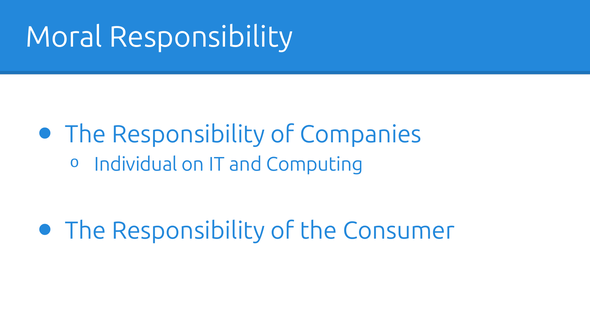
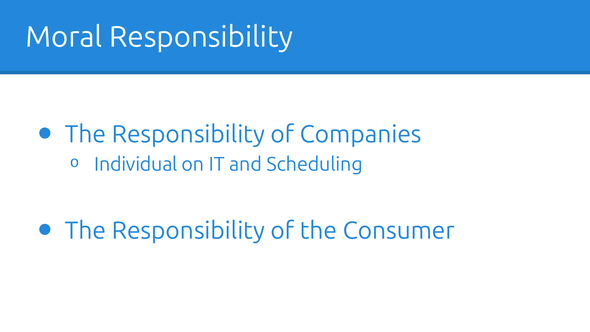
Computing: Computing -> Scheduling
